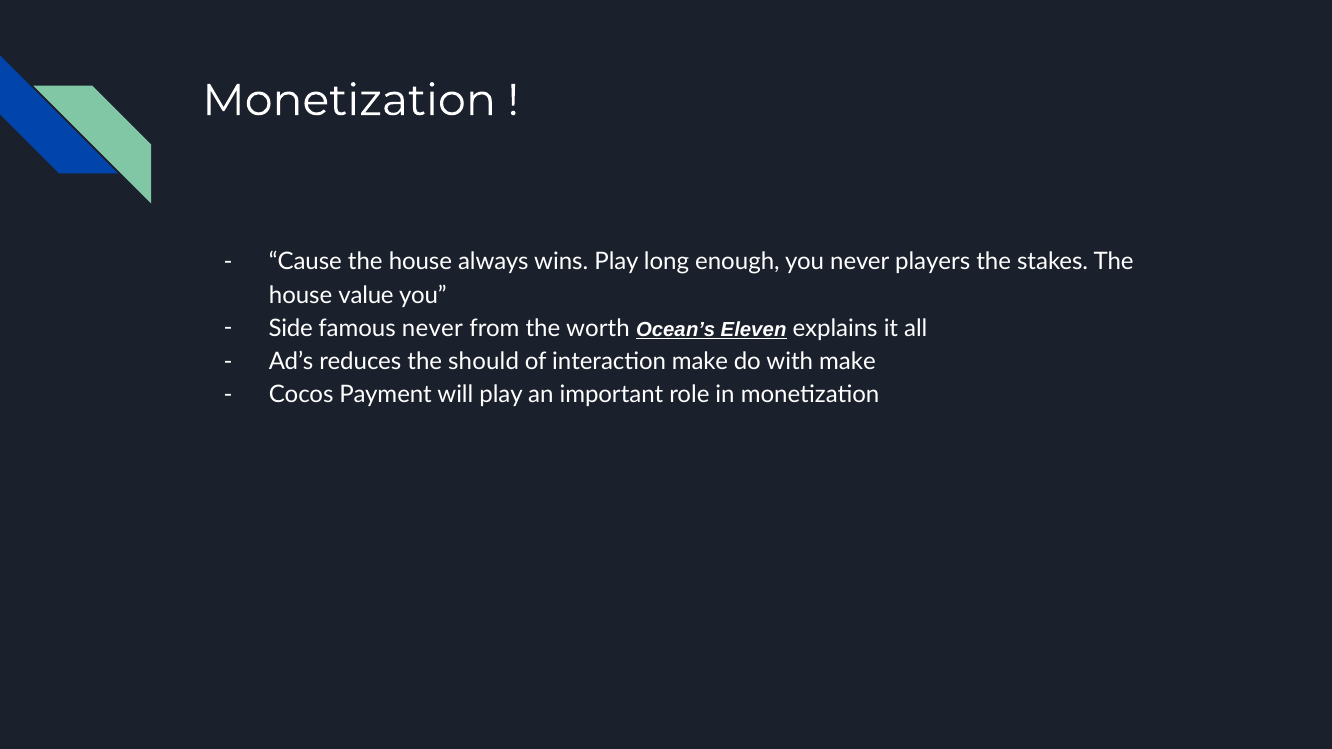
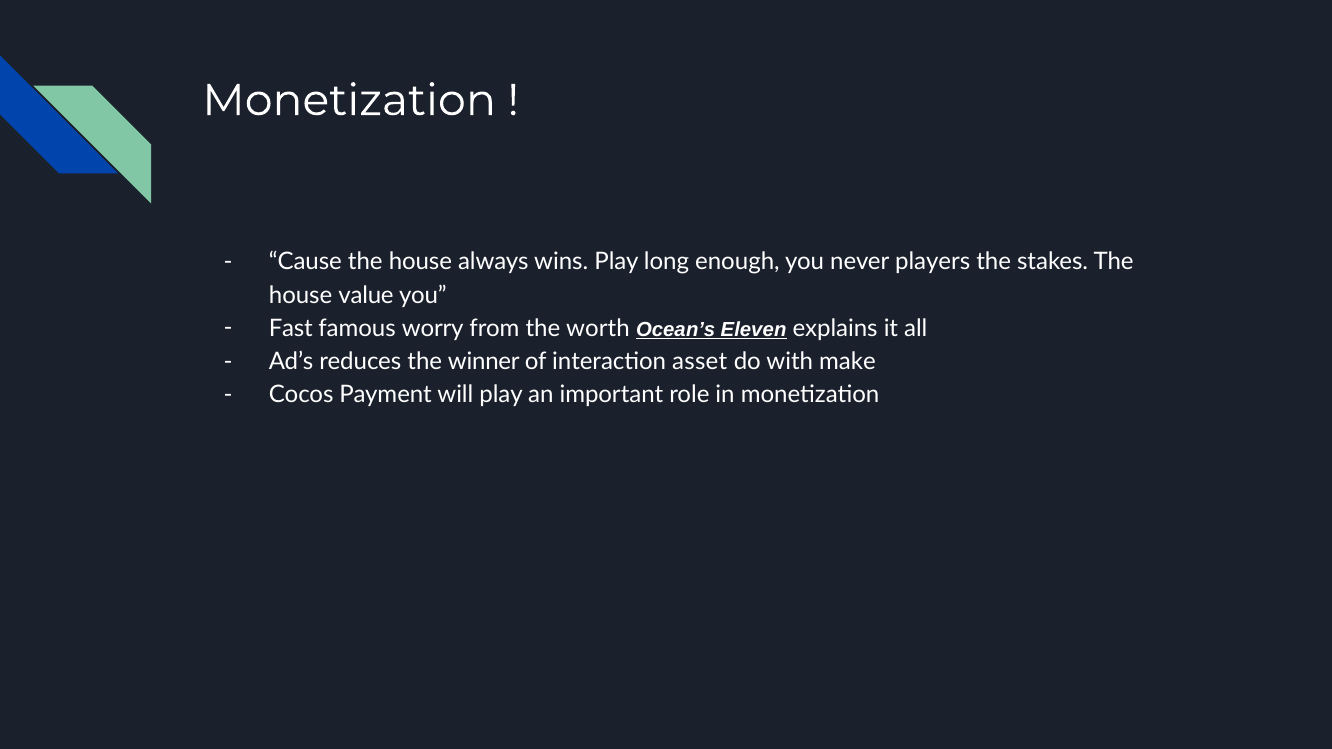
Side: Side -> Fast
famous never: never -> worry
should: should -> winner
interaction make: make -> asset
